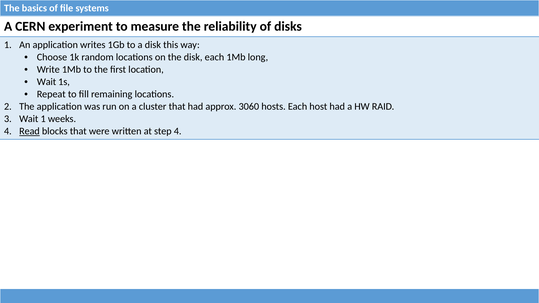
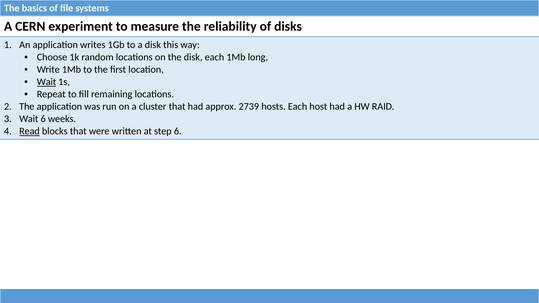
Wait at (47, 82) underline: none -> present
3060: 3060 -> 2739
Wait 1: 1 -> 6
step 4: 4 -> 6
